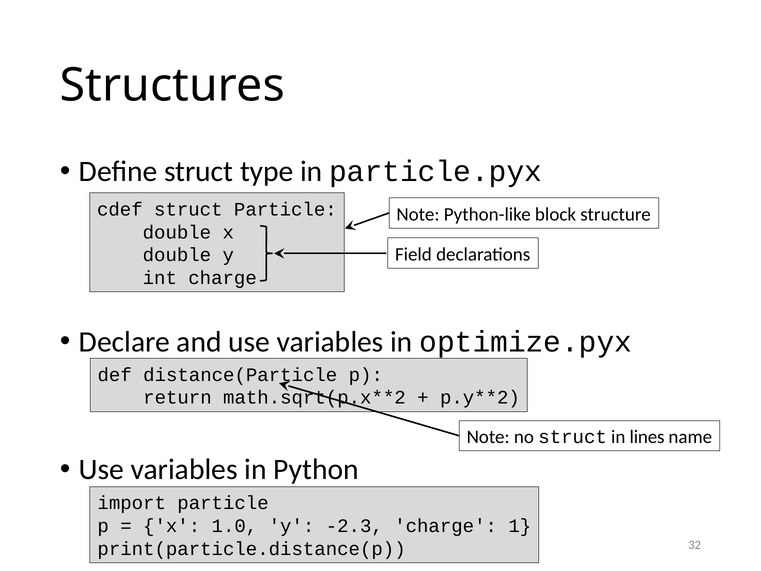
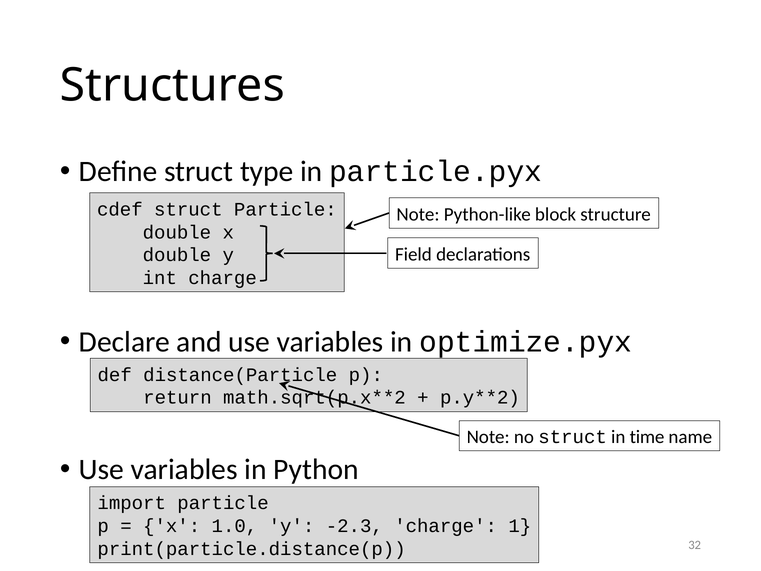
lines: lines -> time
